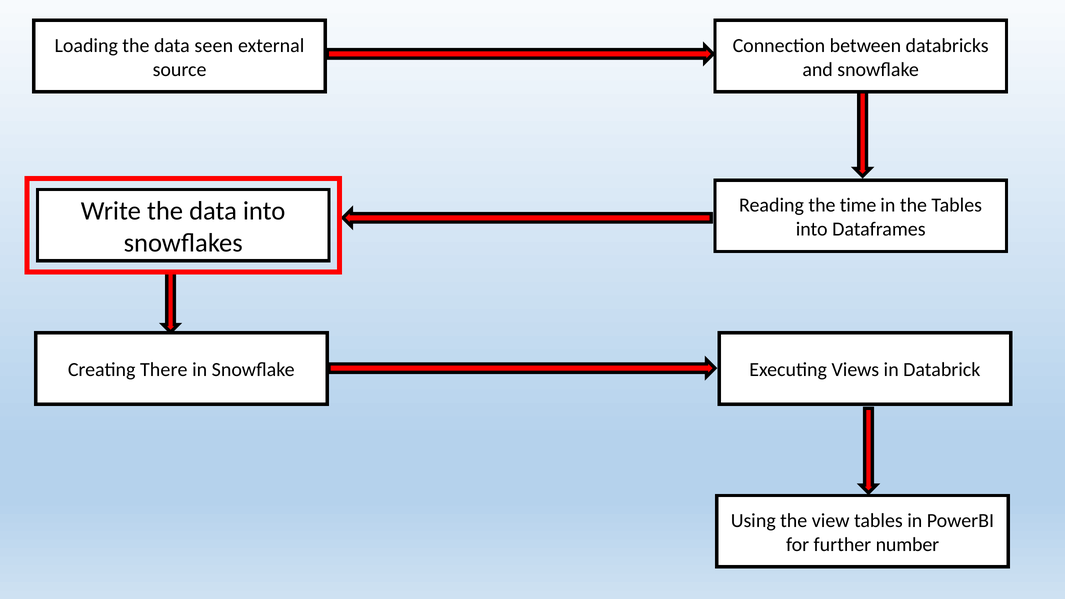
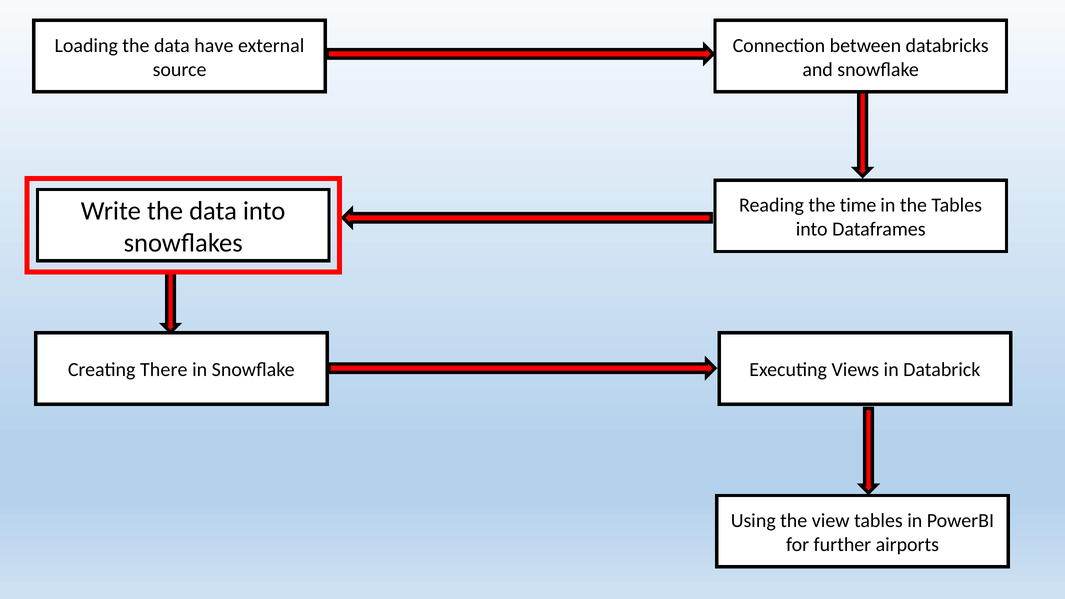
seen: seen -> have
number: number -> airports
